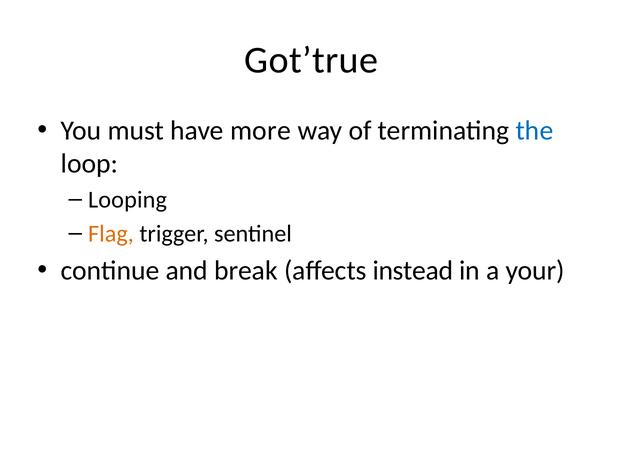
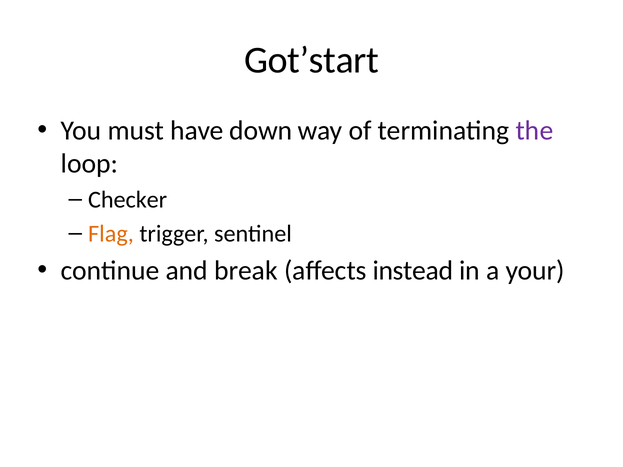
Got’true: Got’true -> Got’start
more: more -> down
the colour: blue -> purple
Looping: Looping -> Checker
